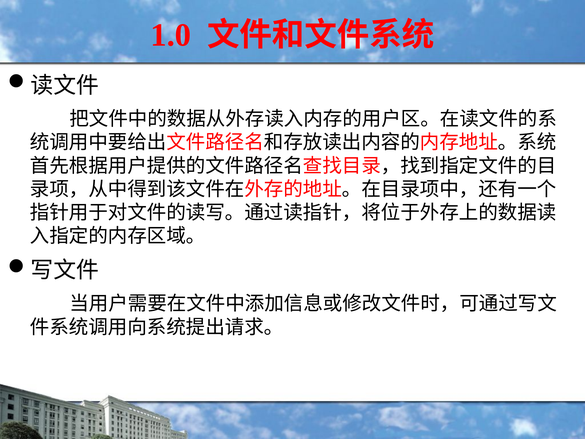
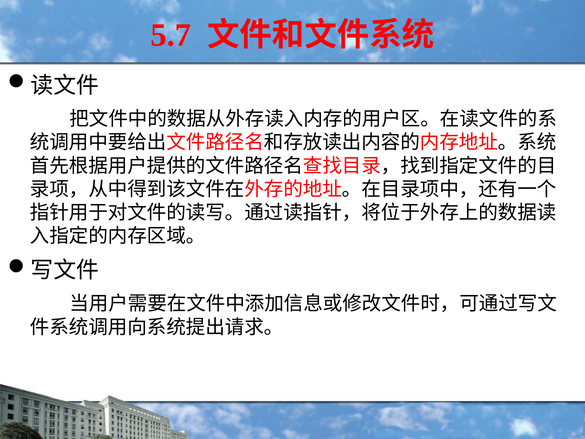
1.0: 1.0 -> 5.7
